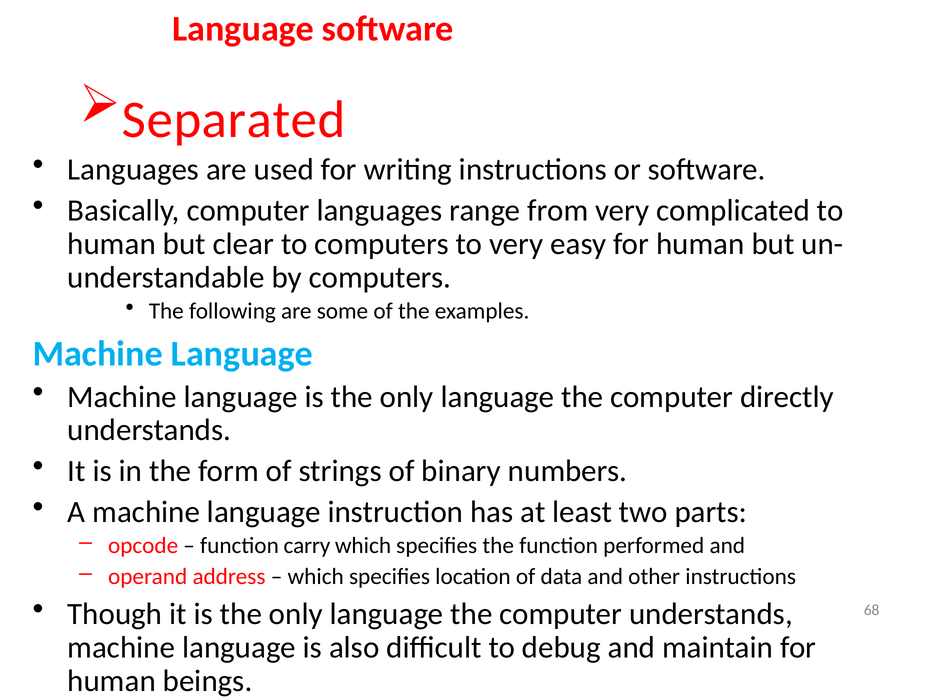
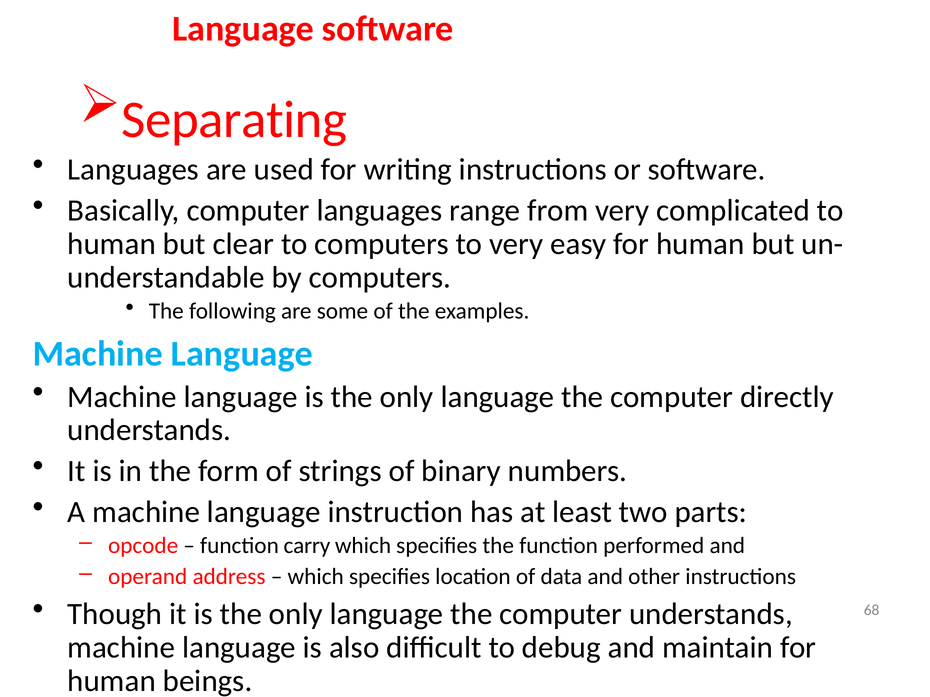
Separated: Separated -> Separating
